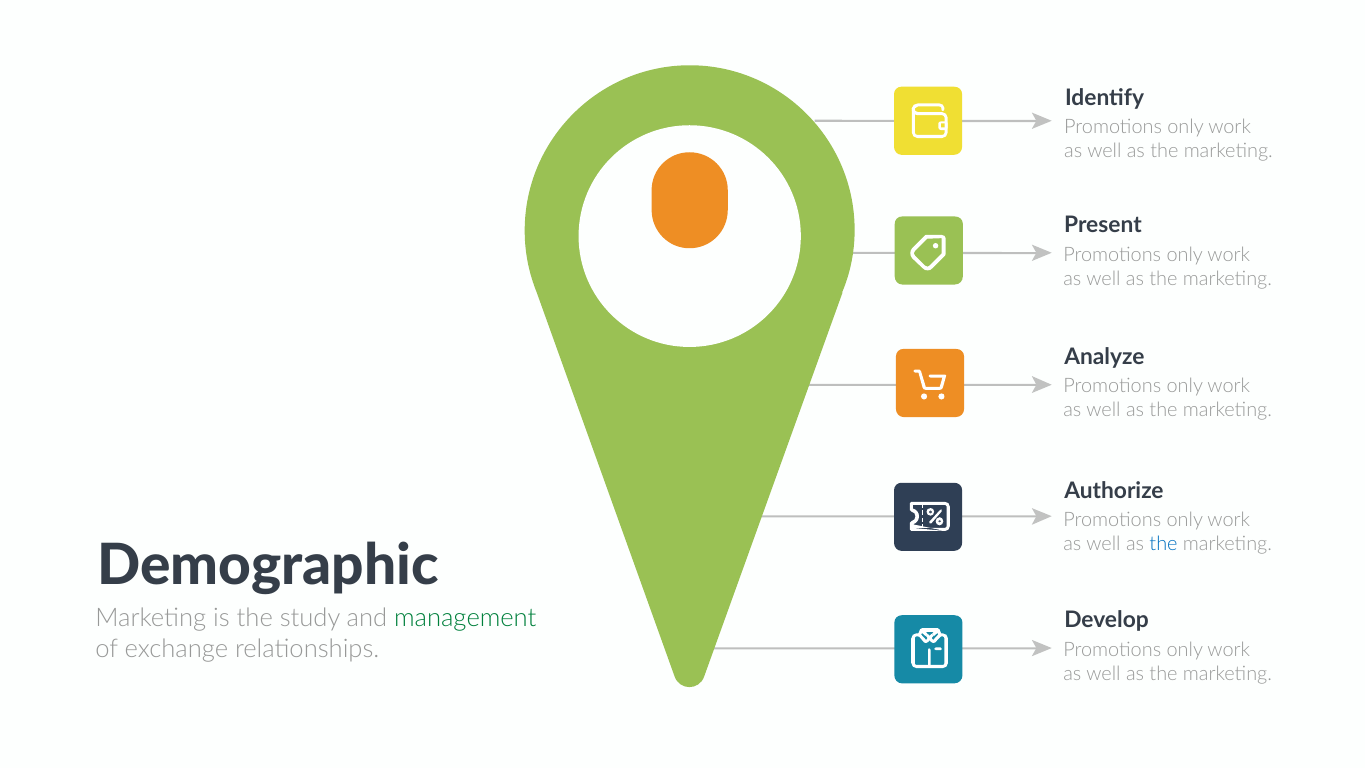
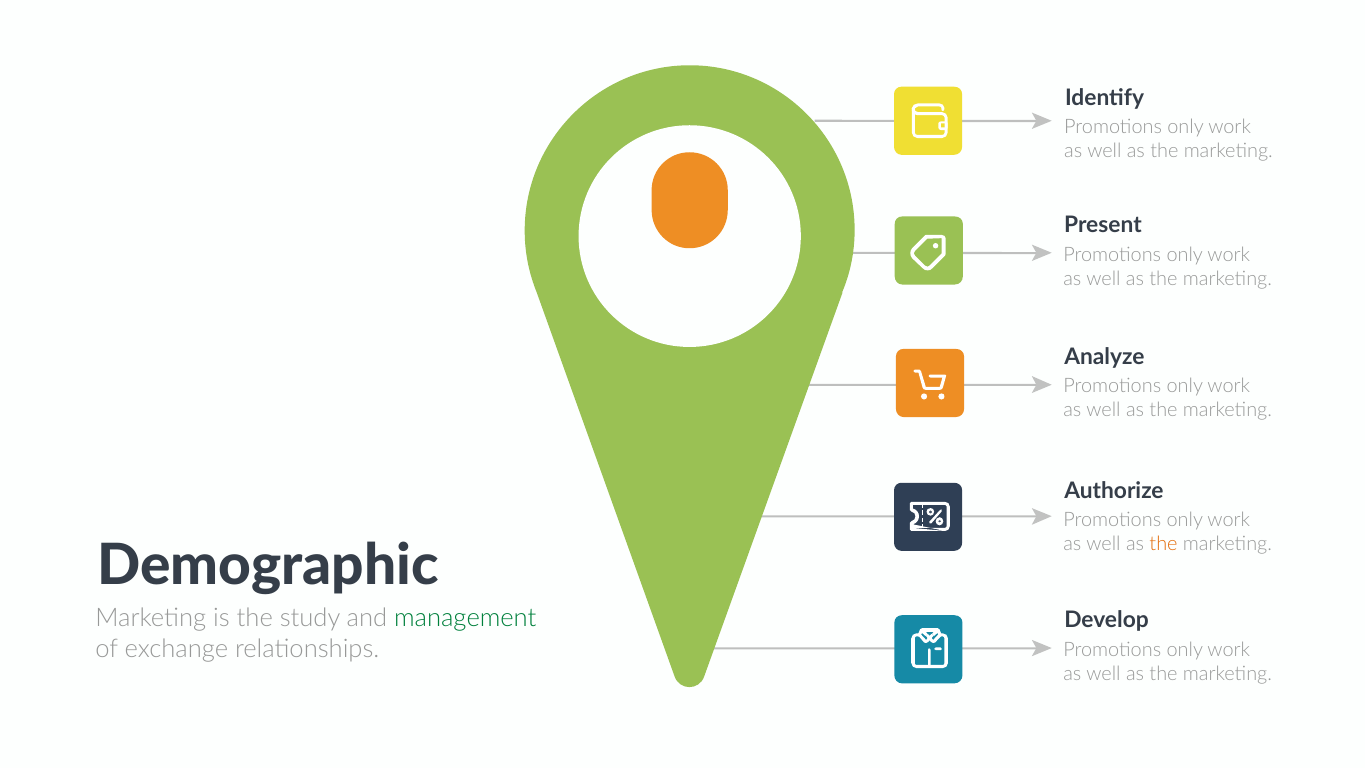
the at (1164, 544) colour: blue -> orange
